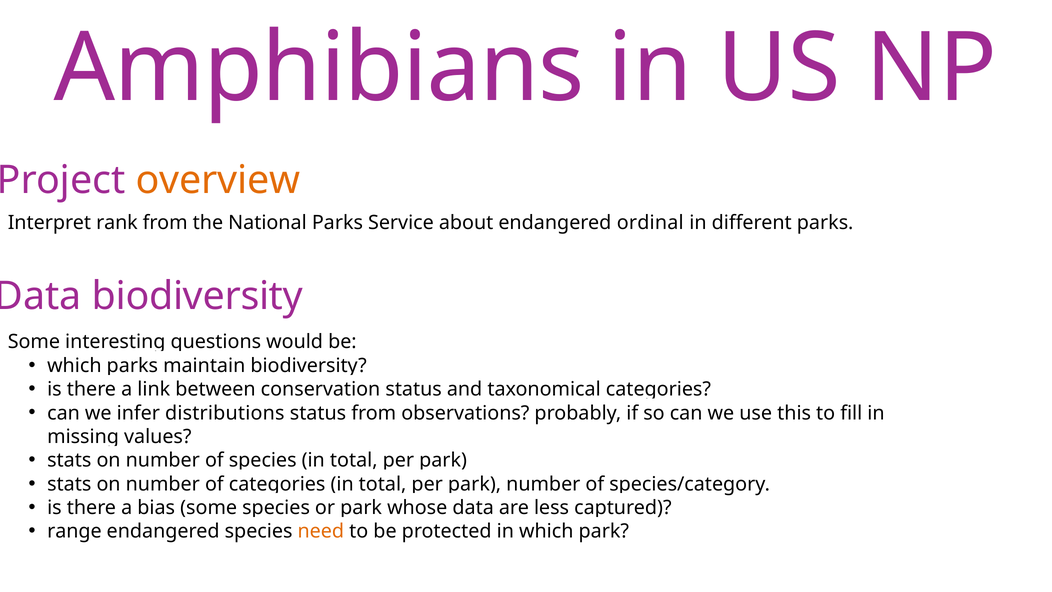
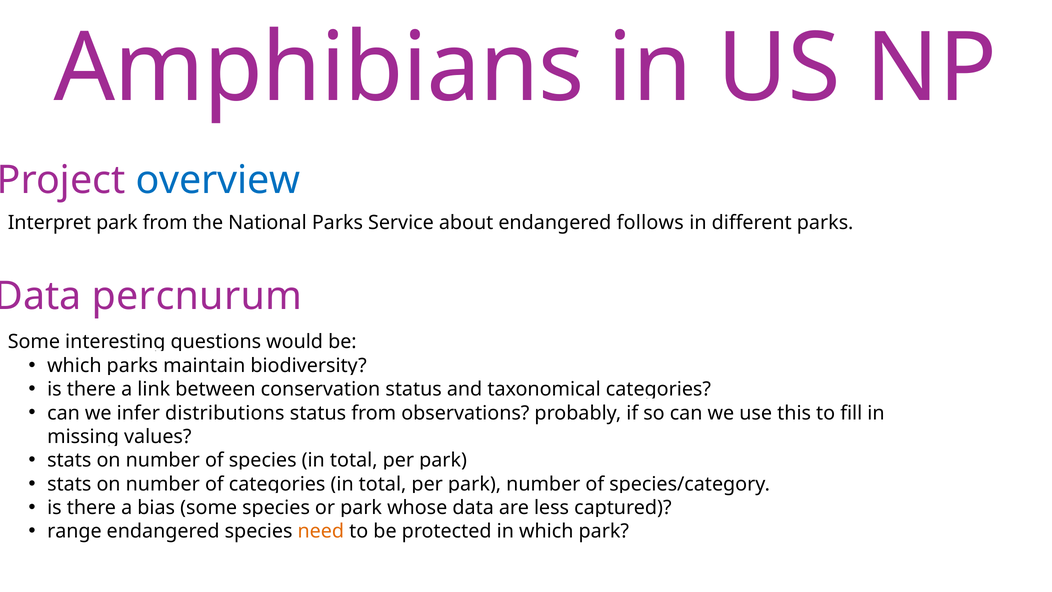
overview colour: orange -> blue
Interpret rank: rank -> park
ordinal: ordinal -> follows
biodiversity at (197, 296): biodiversity -> percnurum
